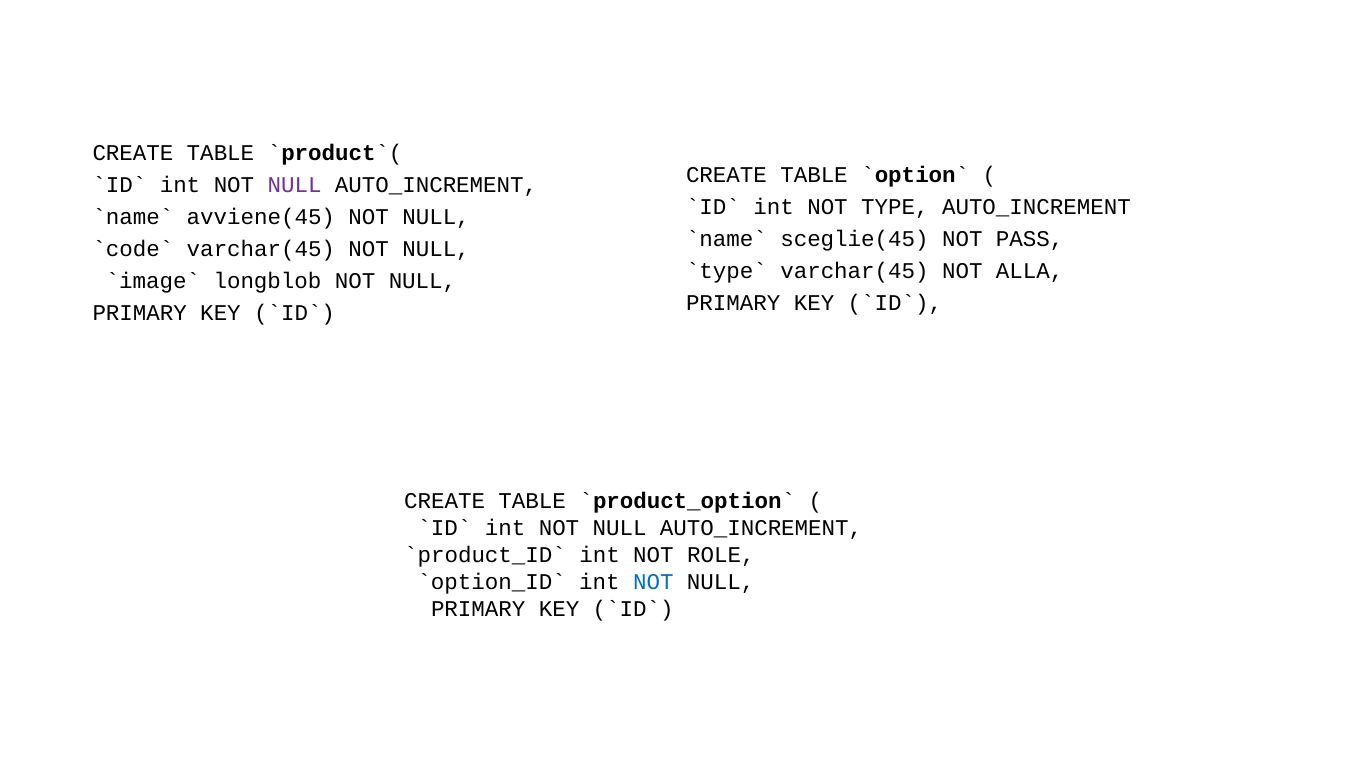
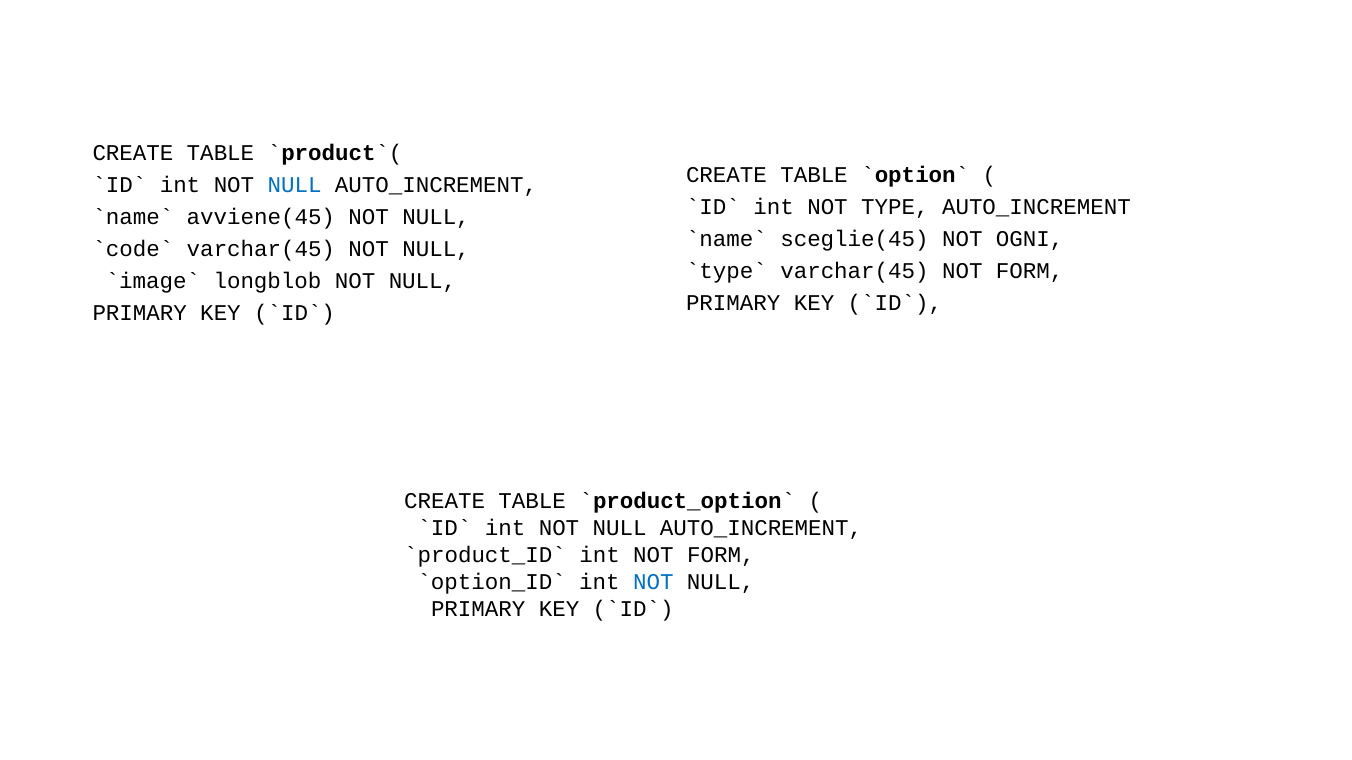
NULL at (295, 185) colour: purple -> blue
PASS: PASS -> OGNI
varchar(45 NOT ALLA: ALLA -> FORM
int NOT ROLE: ROLE -> FORM
